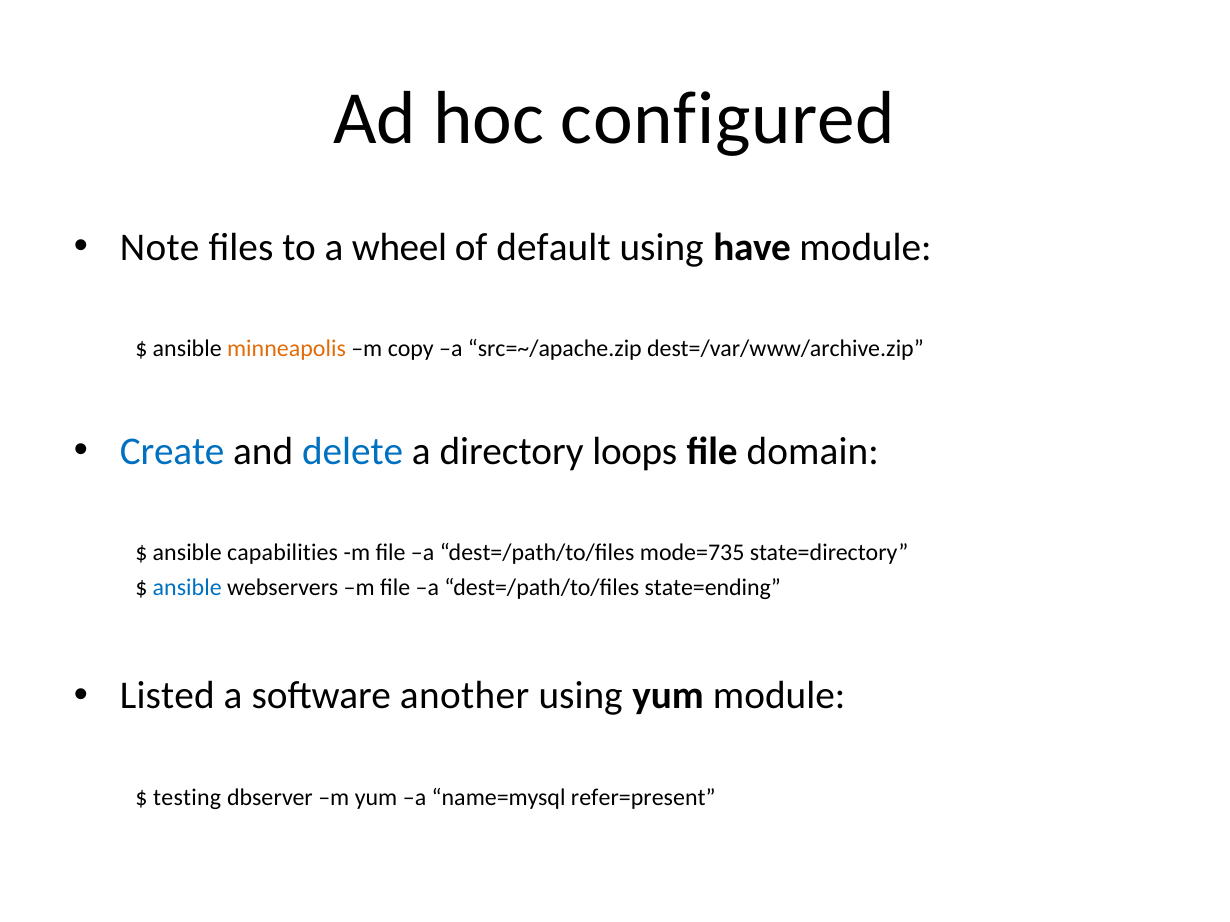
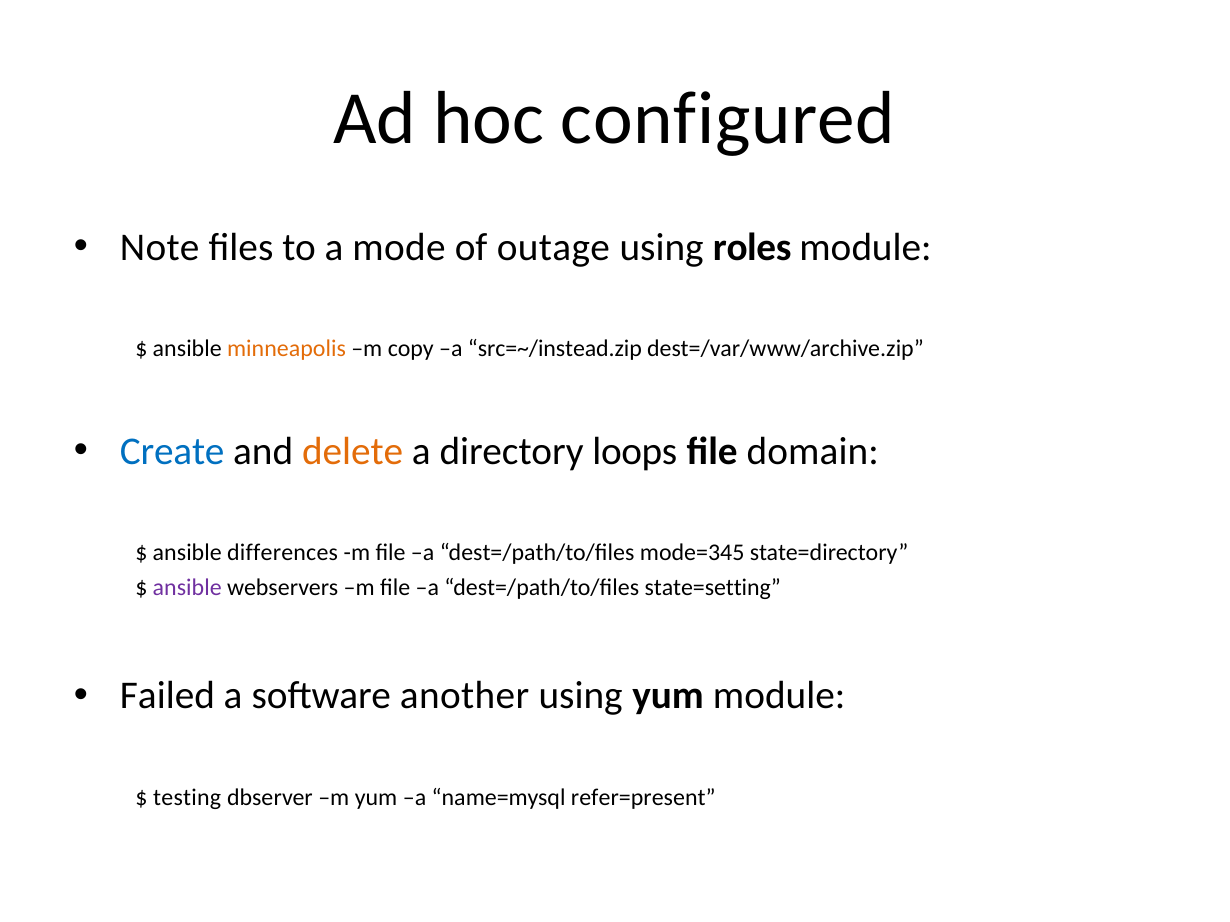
wheel: wheel -> mode
default: default -> outage
have: have -> roles
src=~/apache.zip: src=~/apache.zip -> src=~/instead.zip
delete colour: blue -> orange
capabilities: capabilities -> differences
mode=735: mode=735 -> mode=345
ansible at (187, 588) colour: blue -> purple
state=ending: state=ending -> state=setting
Listed: Listed -> Failed
